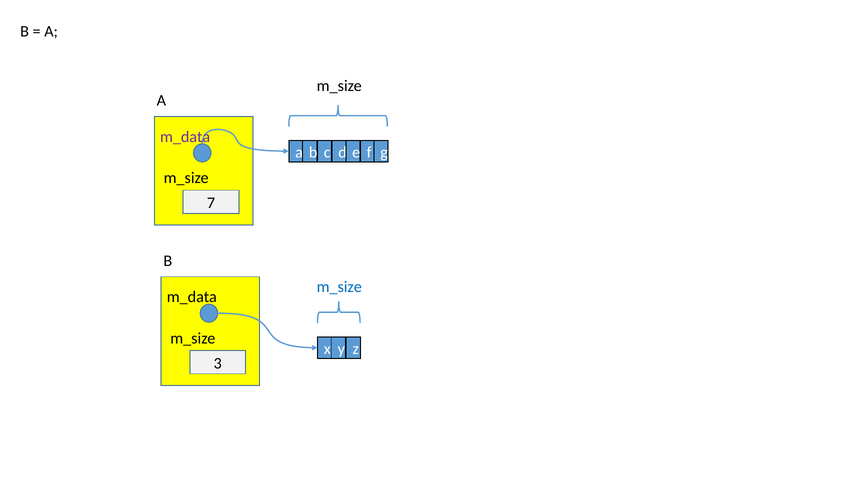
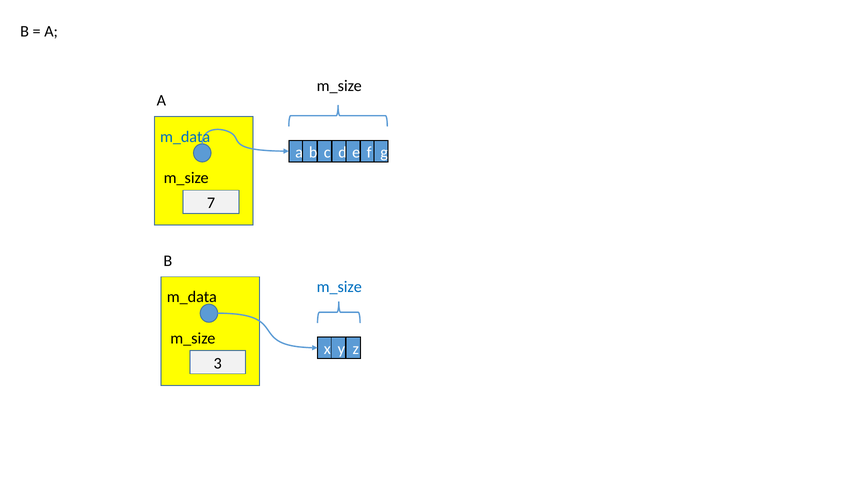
m_data at (185, 137) colour: purple -> blue
